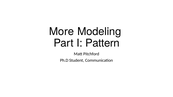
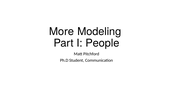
Pattern: Pattern -> People
